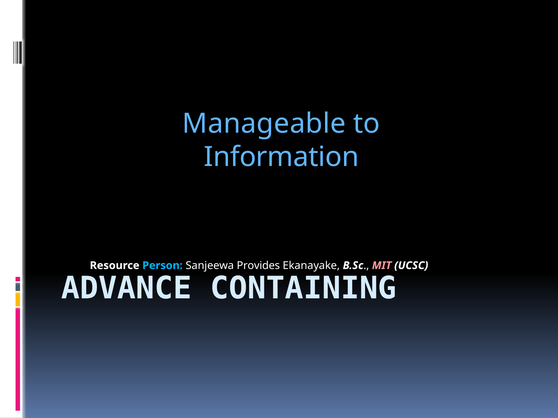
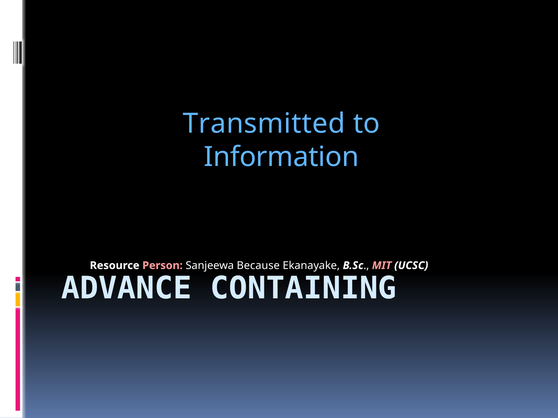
Manageable: Manageable -> Transmitted
Person colour: light blue -> pink
Provides: Provides -> Because
